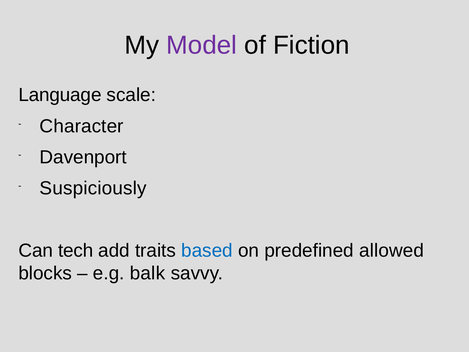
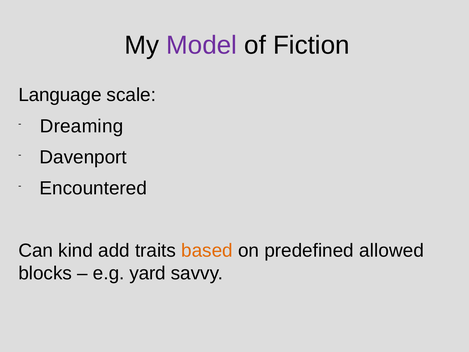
Character: Character -> Dreaming
Suspiciously: Suspiciously -> Encountered
tech: tech -> kind
based colour: blue -> orange
balk: balk -> yard
